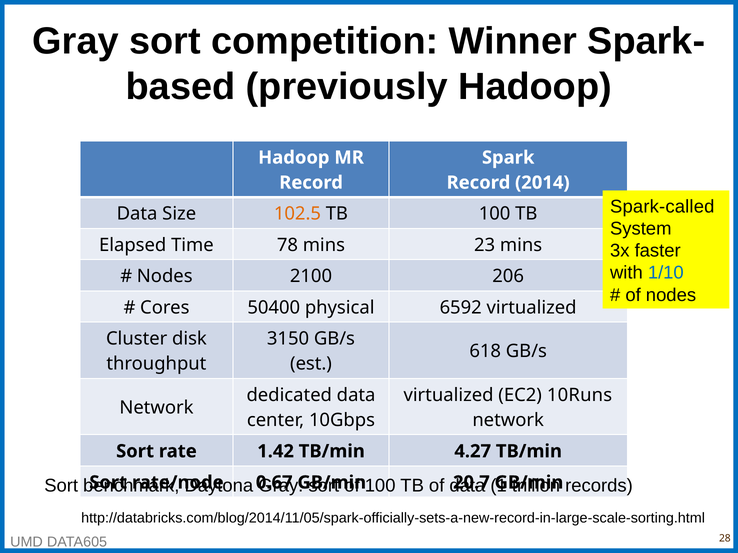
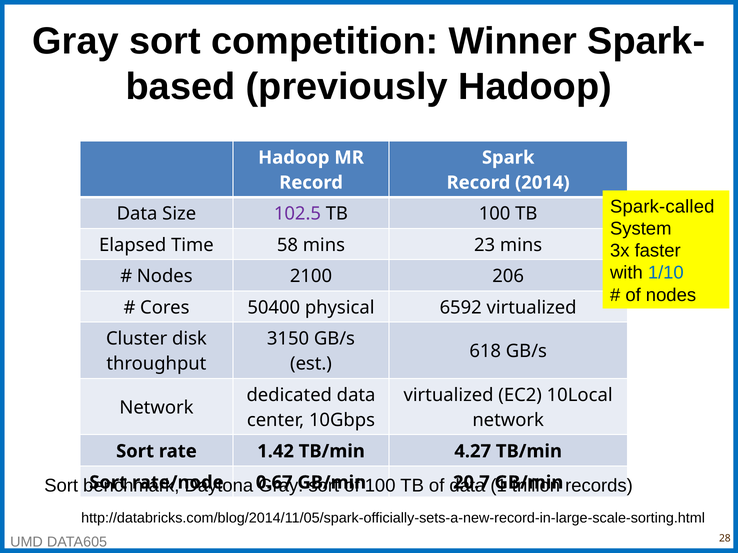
102.5 colour: orange -> purple
78: 78 -> 58
10Runs: 10Runs -> 10Local
